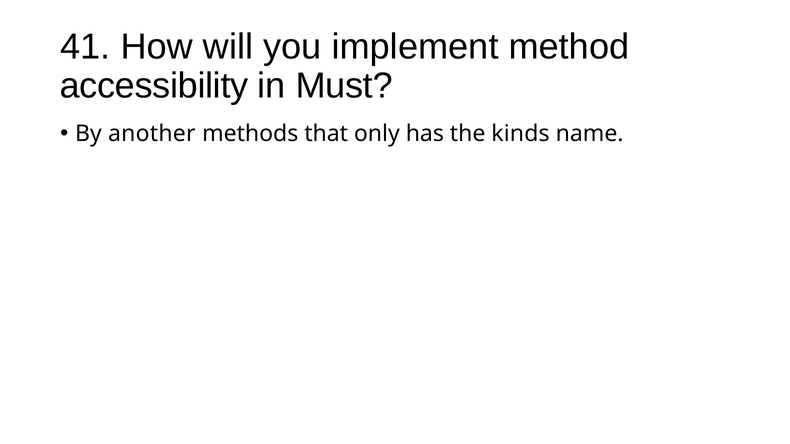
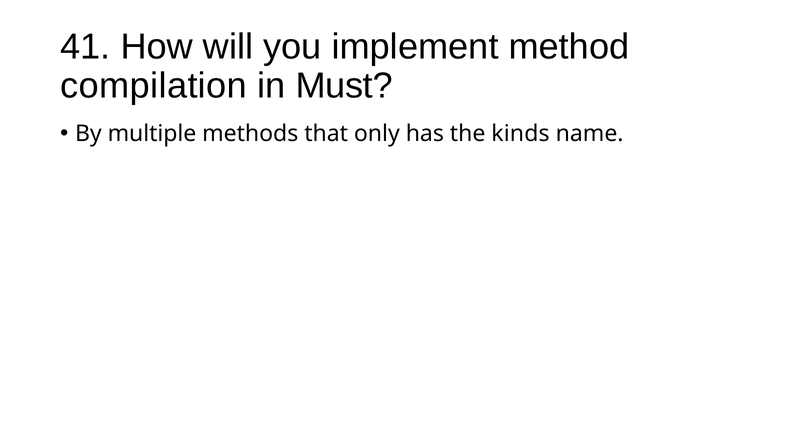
accessibility: accessibility -> compilation
another: another -> multiple
